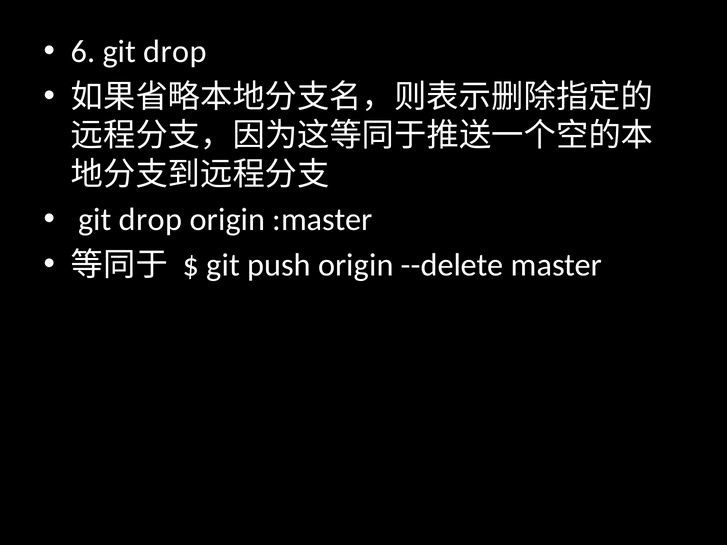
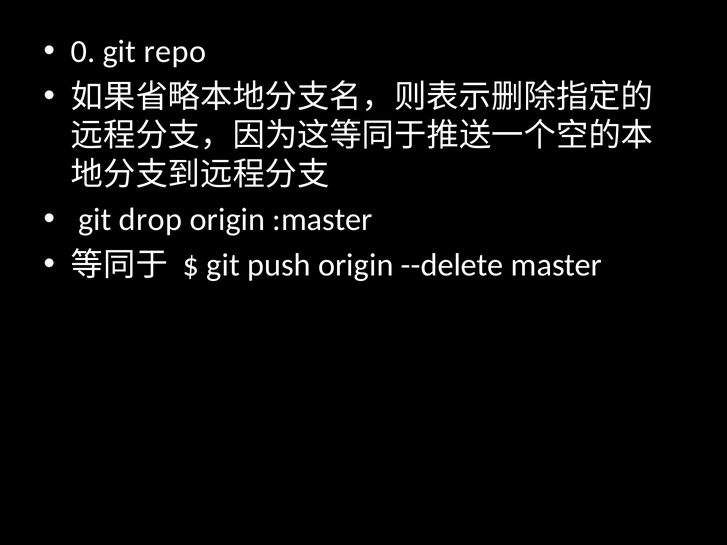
6: 6 -> 0
drop at (175, 52): drop -> repo
